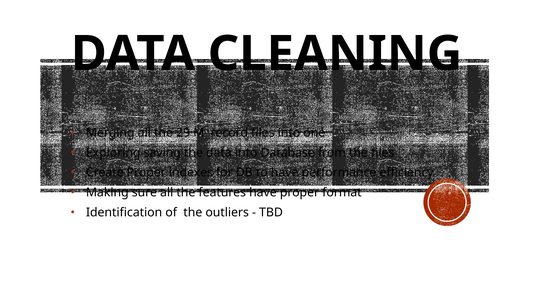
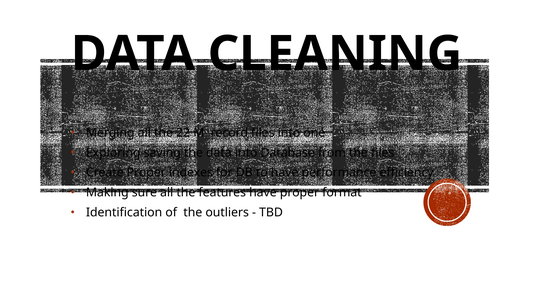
29: 29 -> 22
